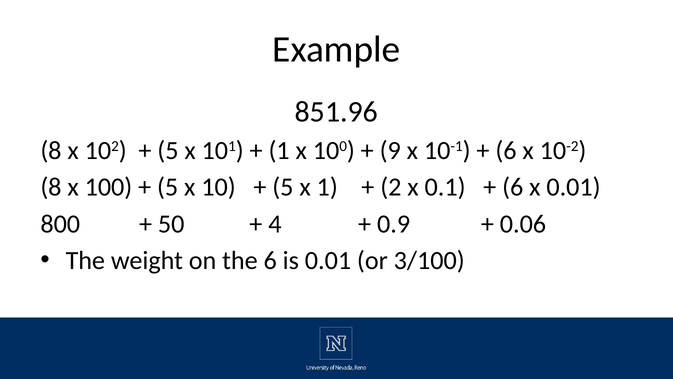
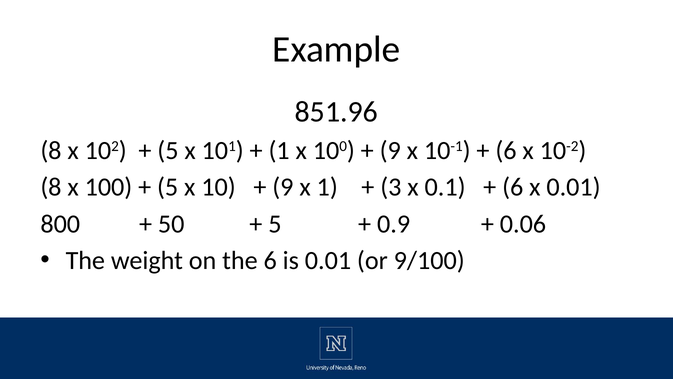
5 at (283, 187): 5 -> 9
2: 2 -> 3
4 at (275, 224): 4 -> 5
3/100: 3/100 -> 9/100
